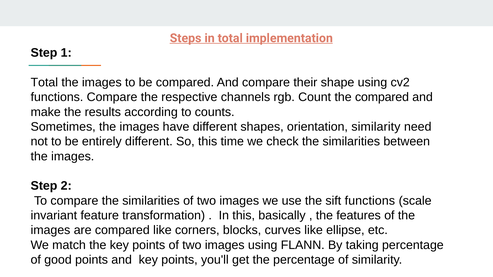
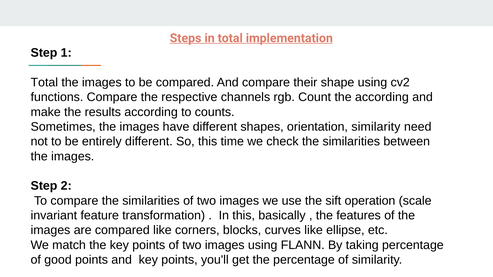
the compared: compared -> according
sift functions: functions -> operation
